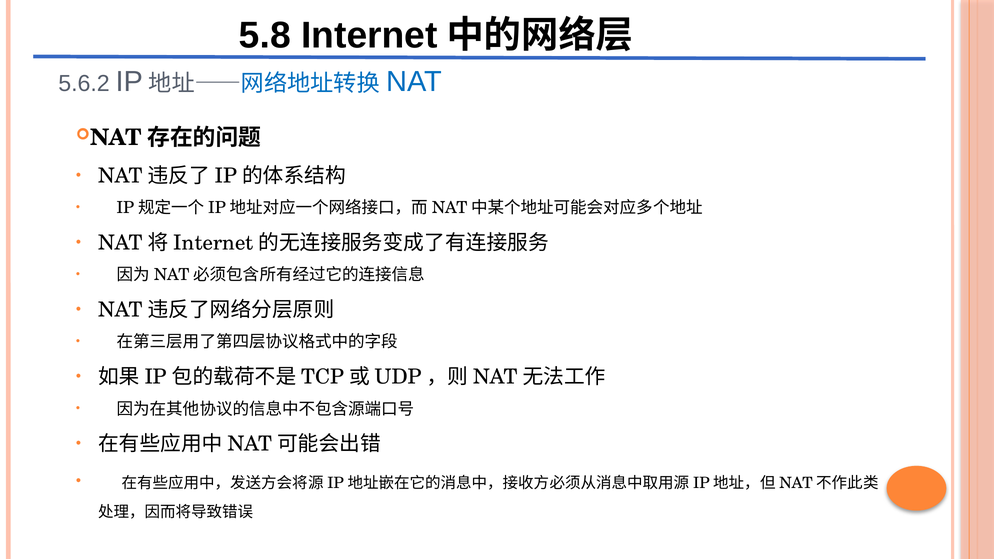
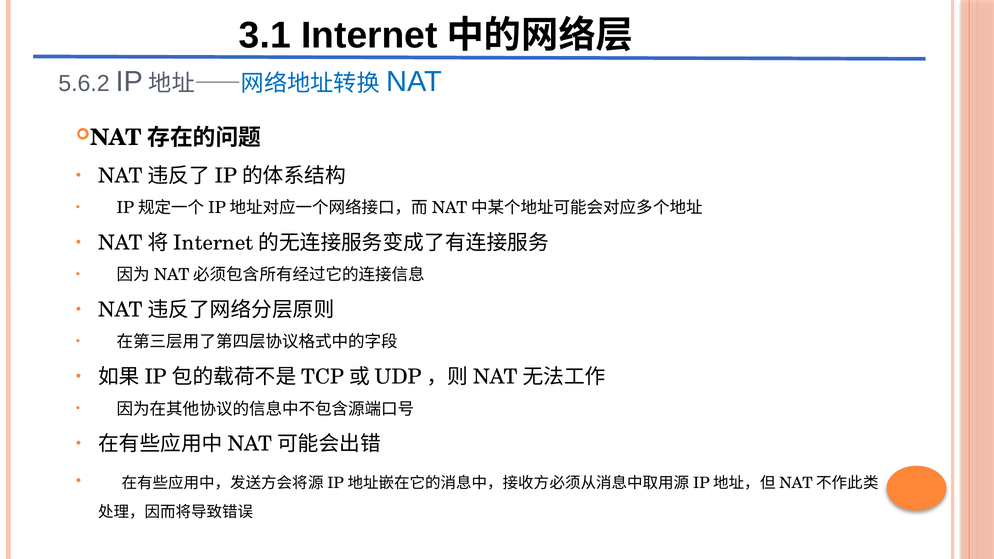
5.8: 5.8 -> 3.1
